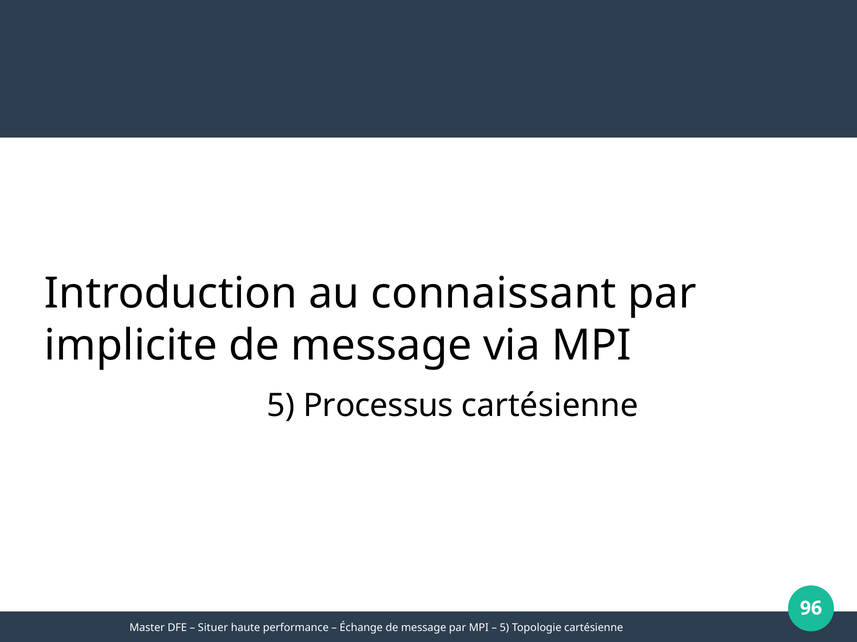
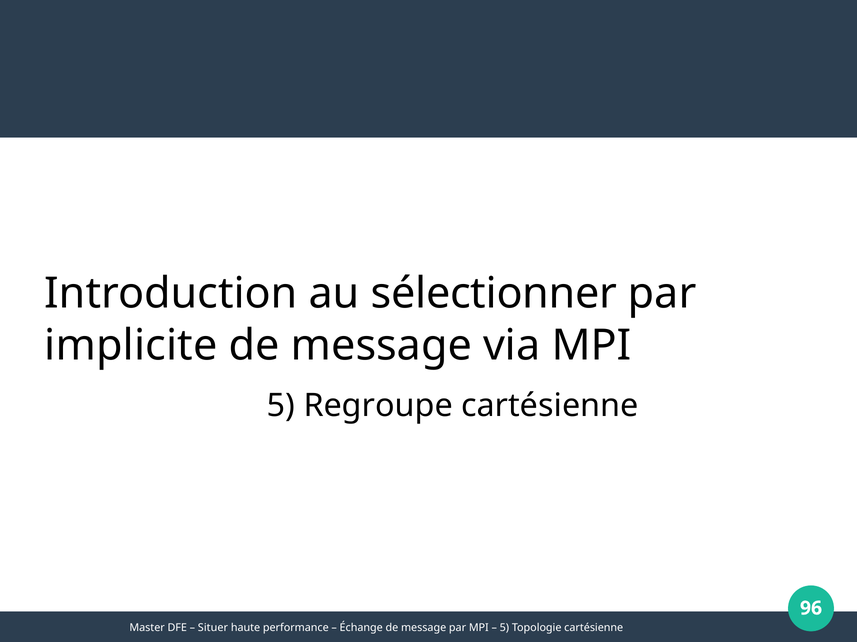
connaissant: connaissant -> sélectionner
Processus: Processus -> Regroupe
